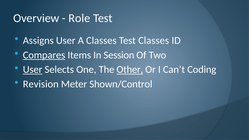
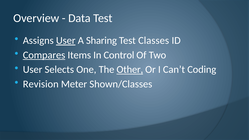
Role: Role -> Data
User at (66, 41) underline: none -> present
A Classes: Classes -> Sharing
Session: Session -> Control
User at (33, 70) underline: present -> none
Shown/Control: Shown/Control -> Shown/Classes
